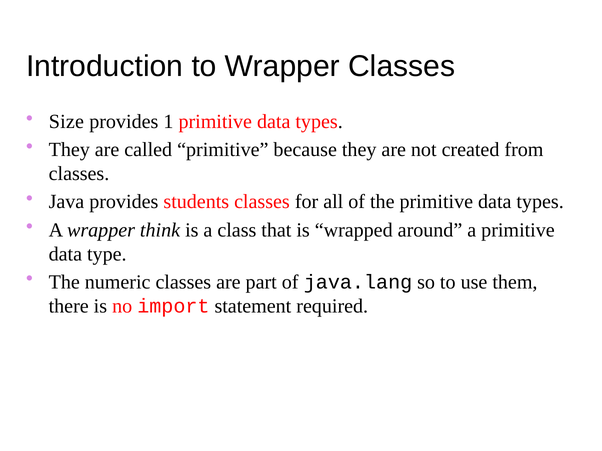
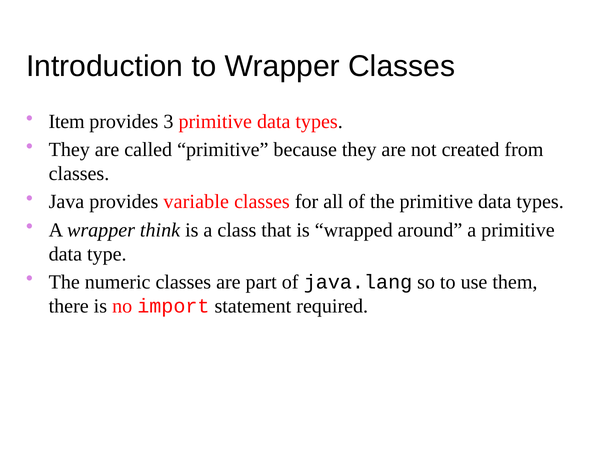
Size: Size -> Item
1: 1 -> 3
students: students -> variable
